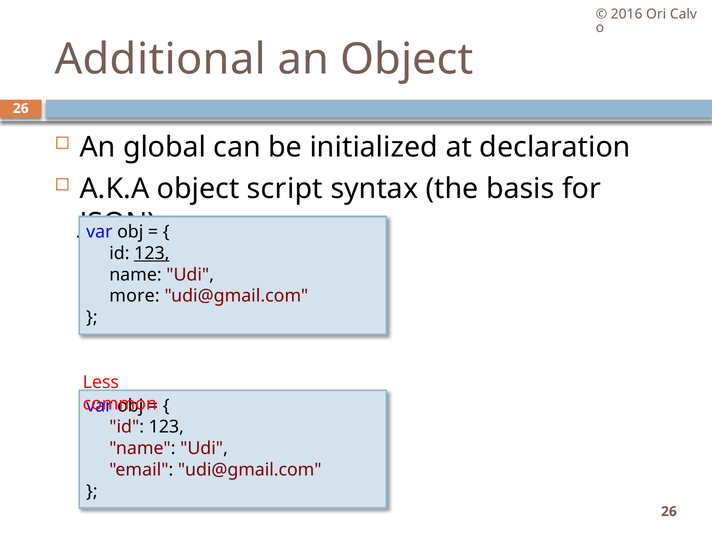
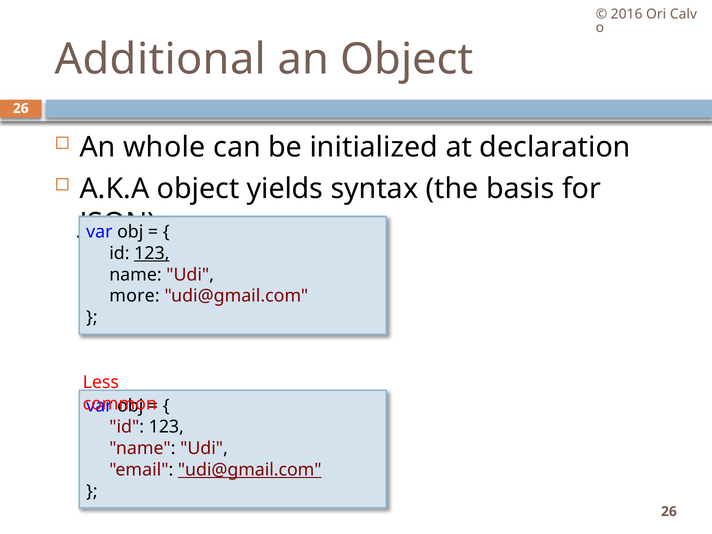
global: global -> whole
script: script -> yields
udi@gmail.com at (250, 470) underline: none -> present
